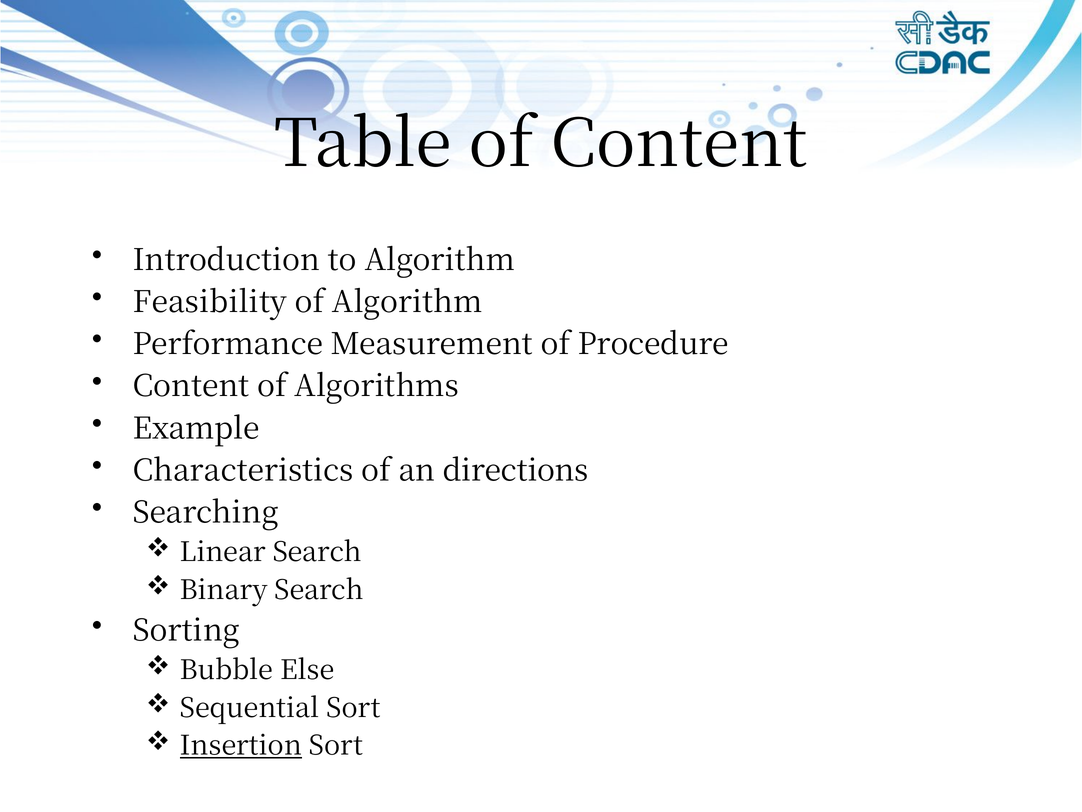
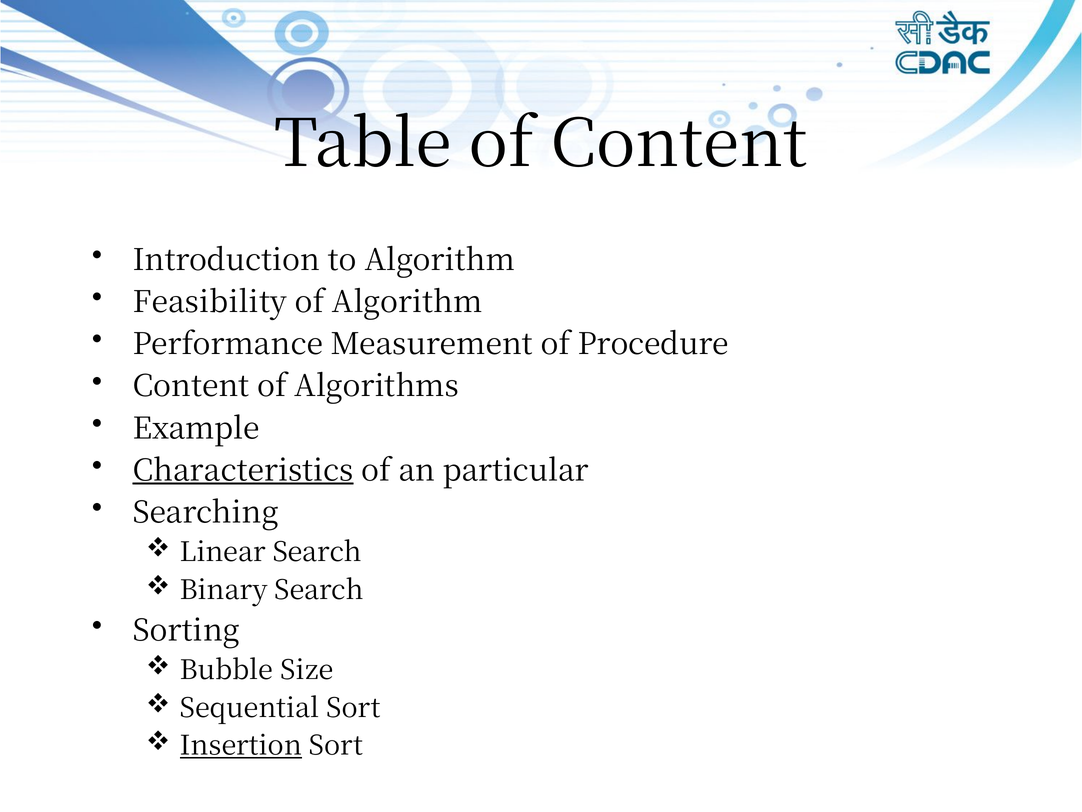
Characteristics underline: none -> present
directions: directions -> particular
Else: Else -> Size
